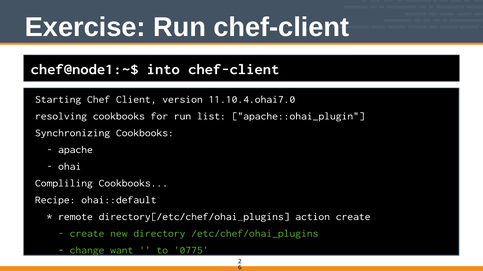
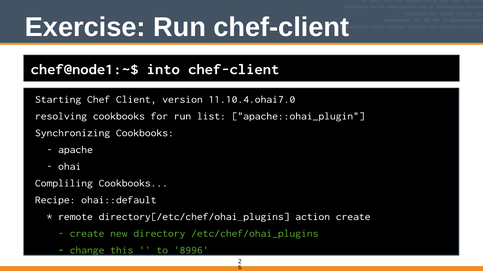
want: want -> this
0775: 0775 -> 8996
